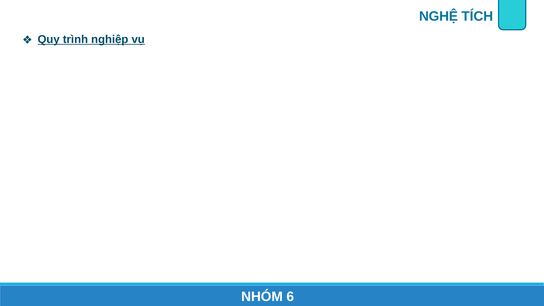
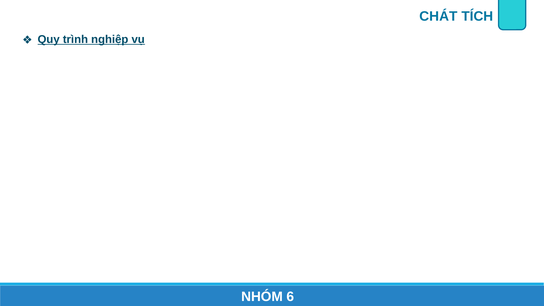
NGHỆ: NGHỆ -> CHÁT
